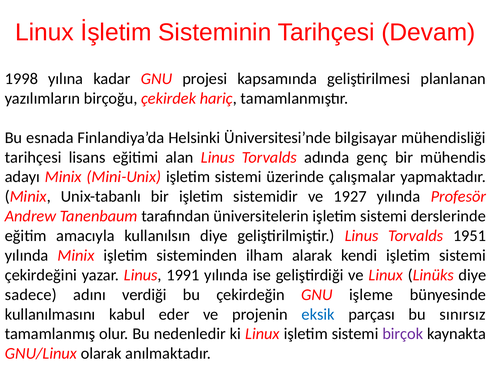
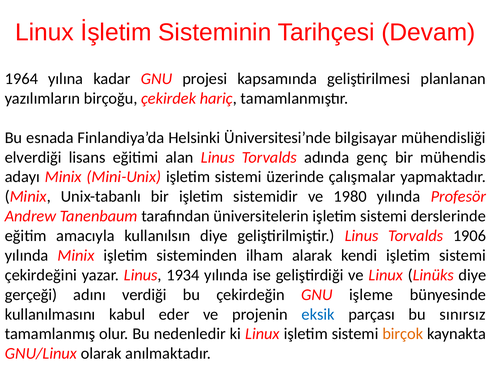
1998: 1998 -> 1964
tarihçesi at (33, 157): tarihçesi -> elverdiği
1927: 1927 -> 1980
1951: 1951 -> 1906
1991: 1991 -> 1934
sadece: sadece -> gerçeği
birçok colour: purple -> orange
